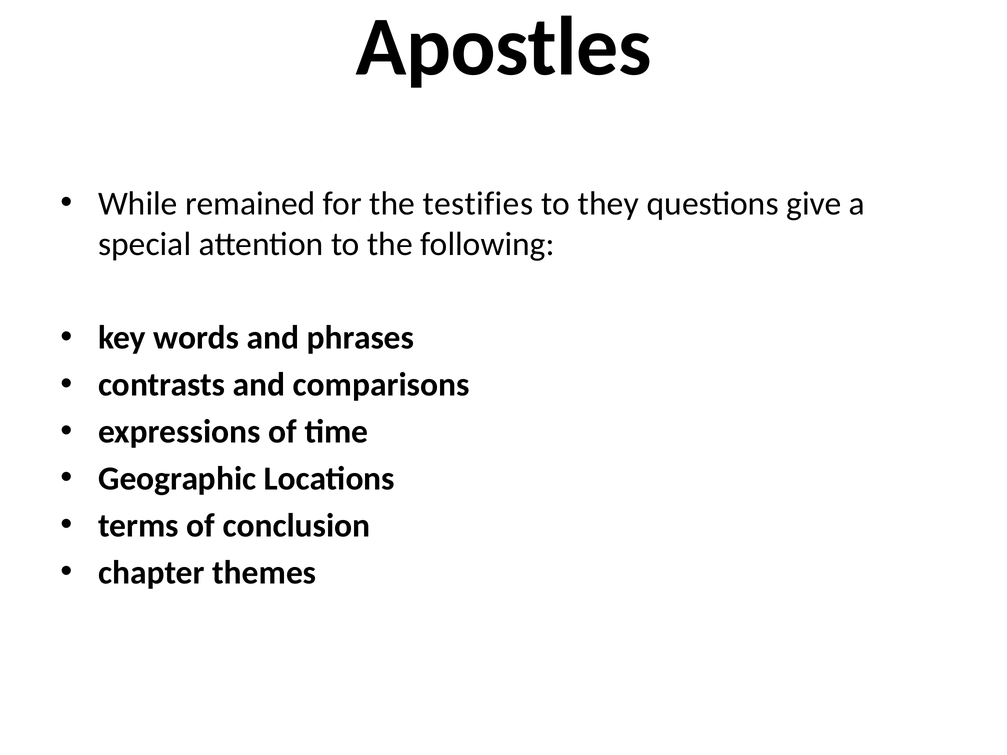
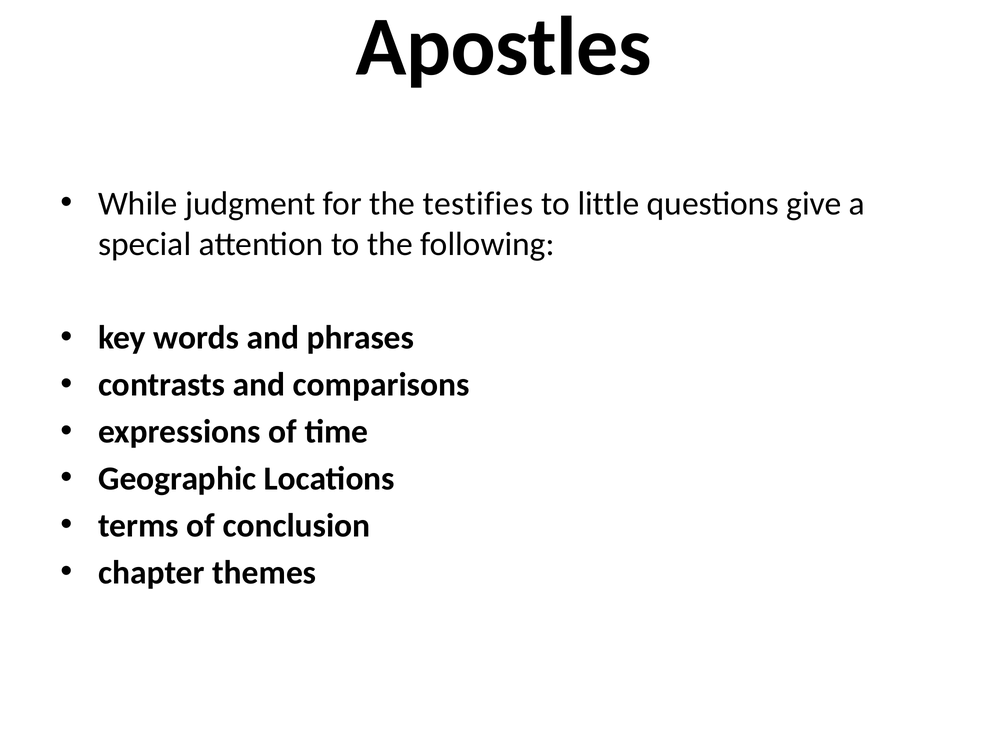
remained: remained -> judgment
they: they -> little
